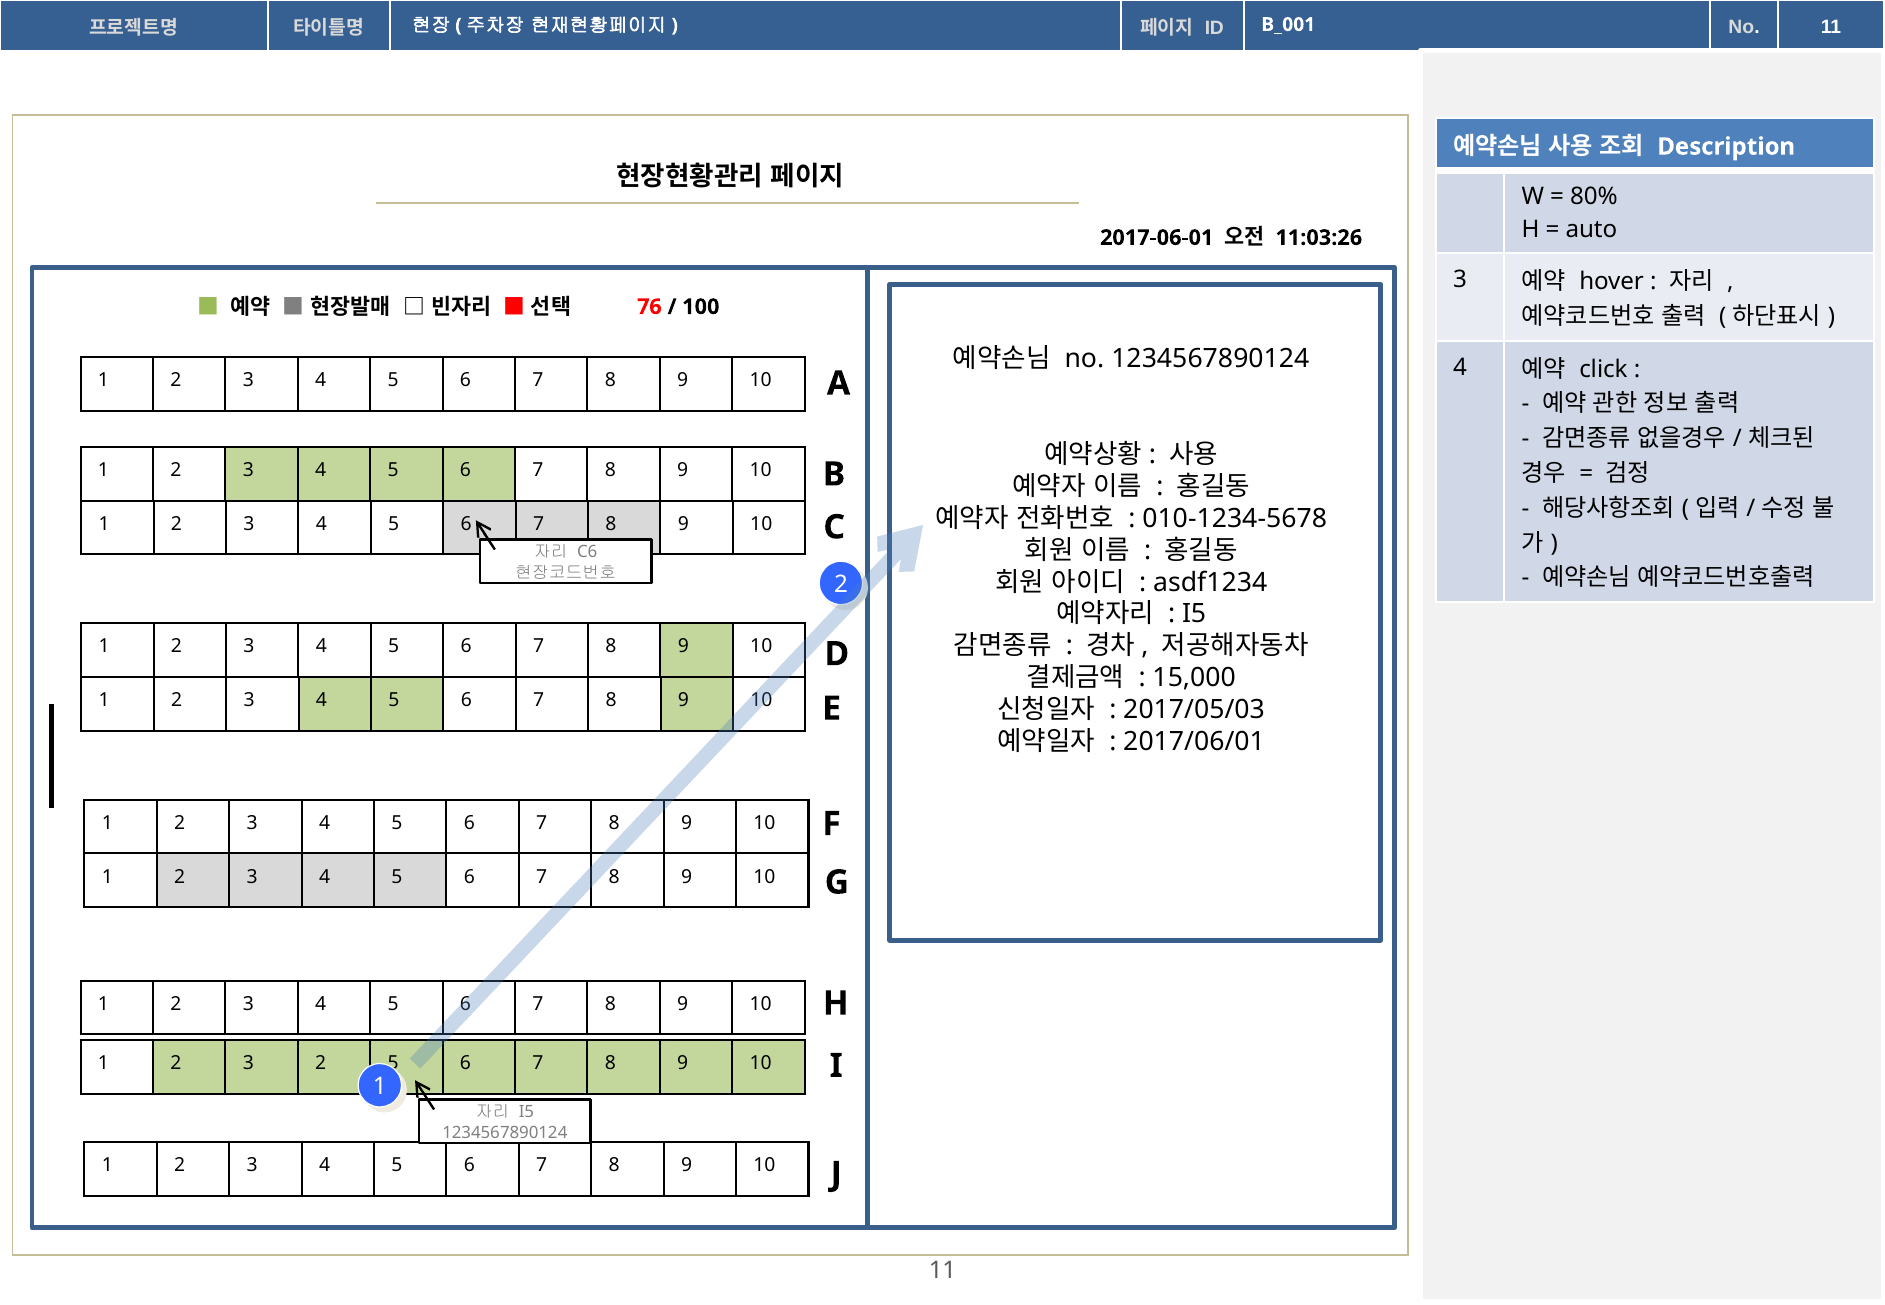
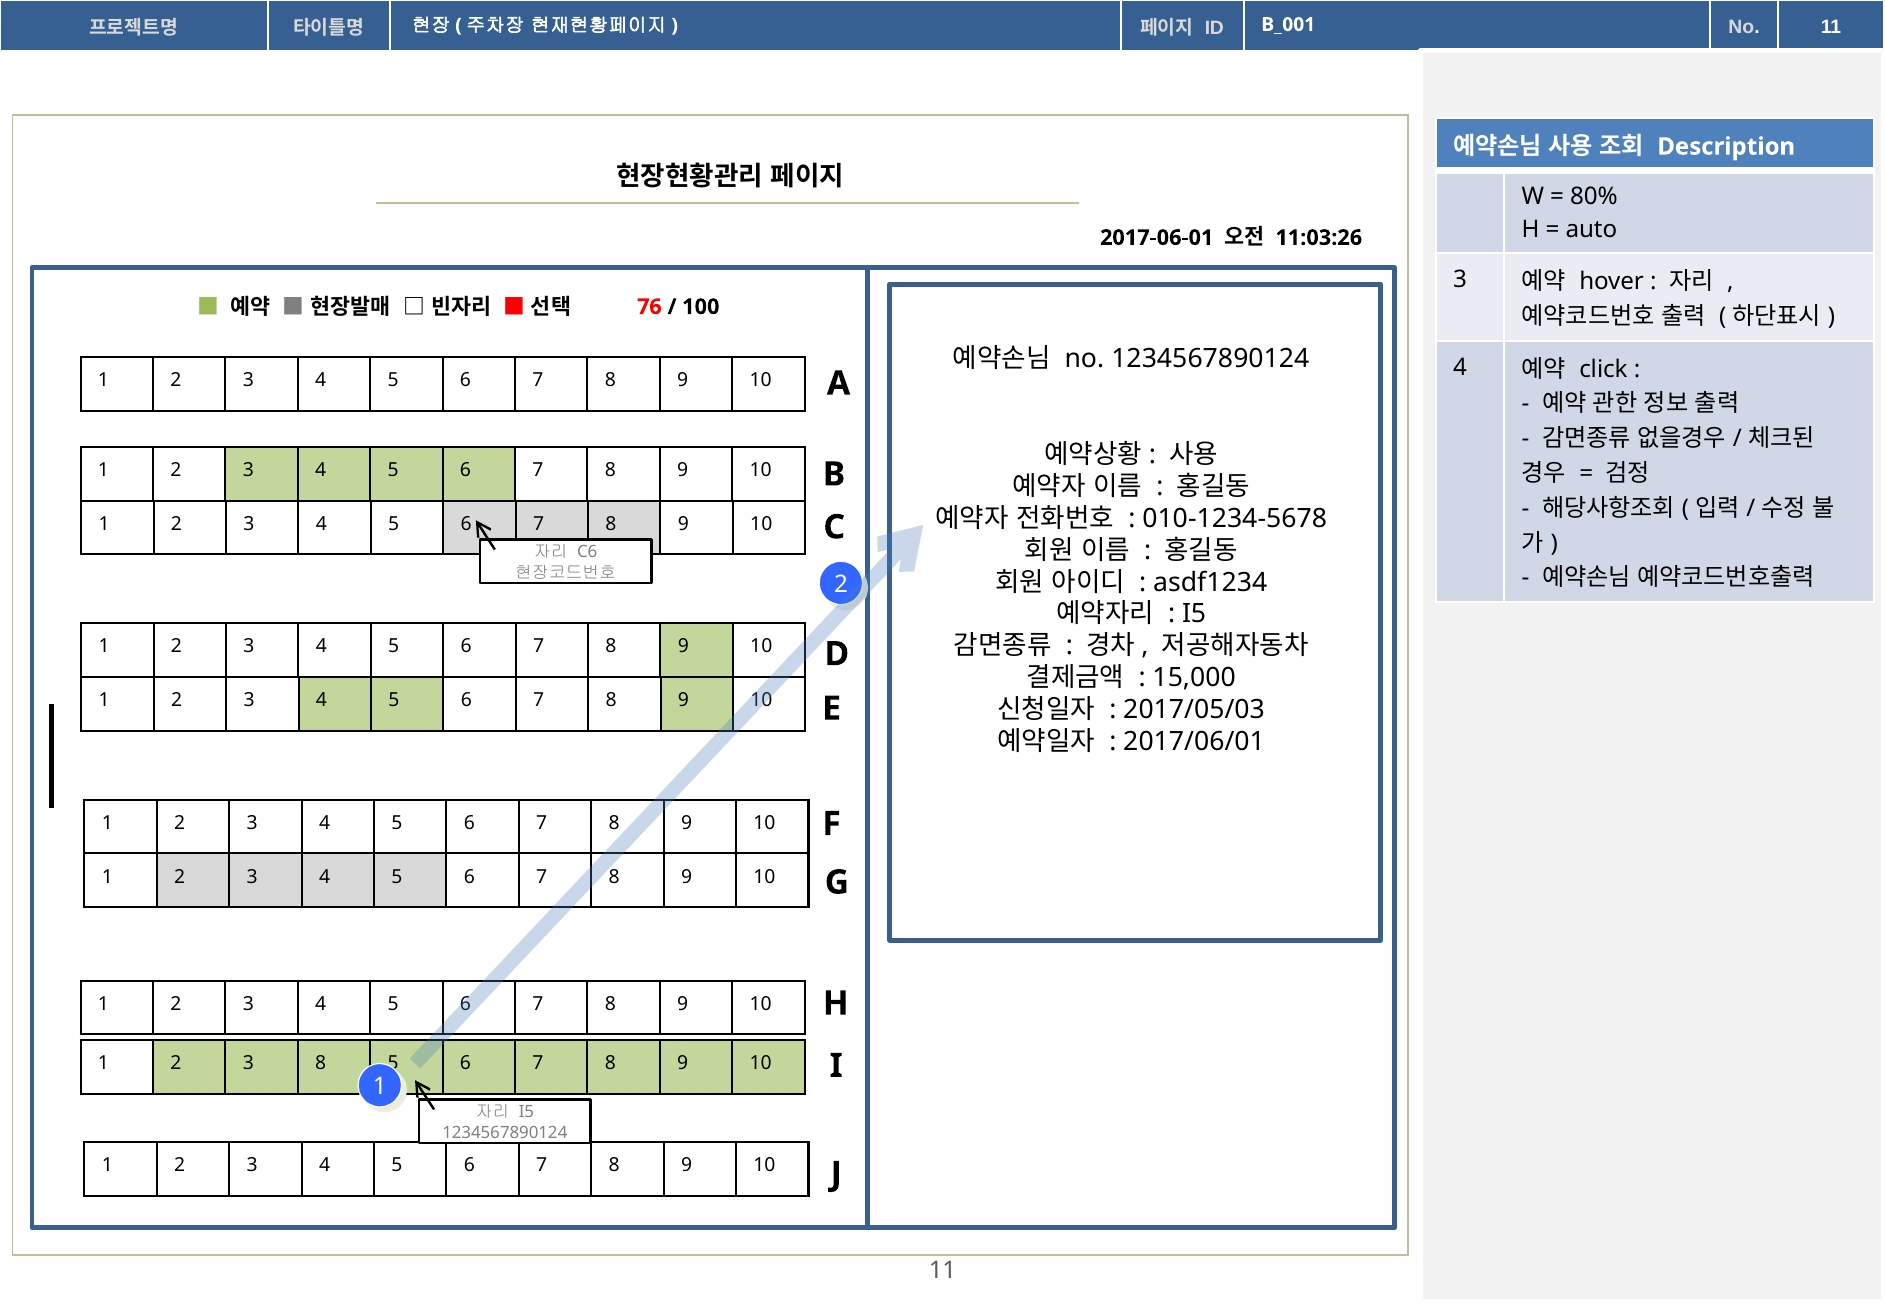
3 2: 2 -> 8
